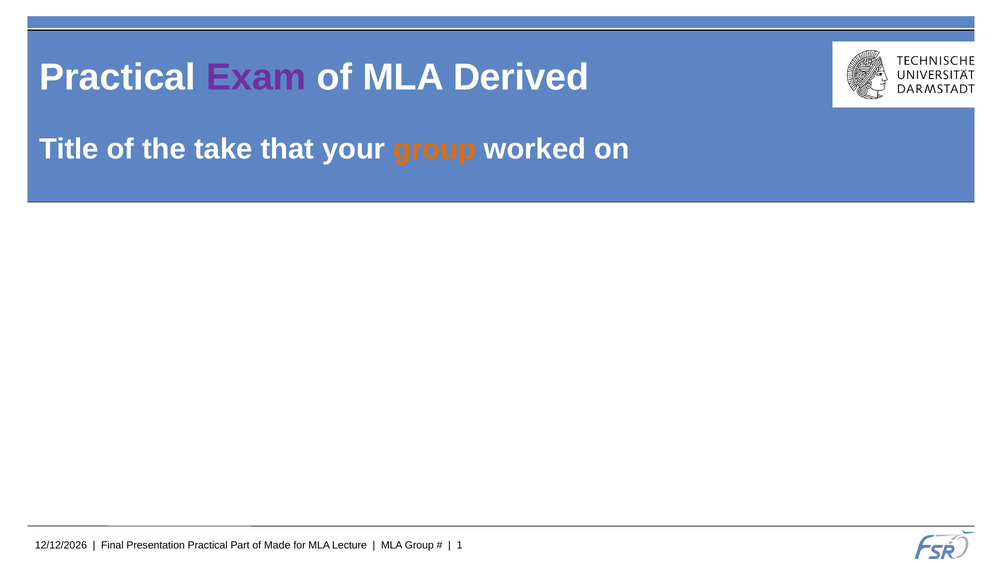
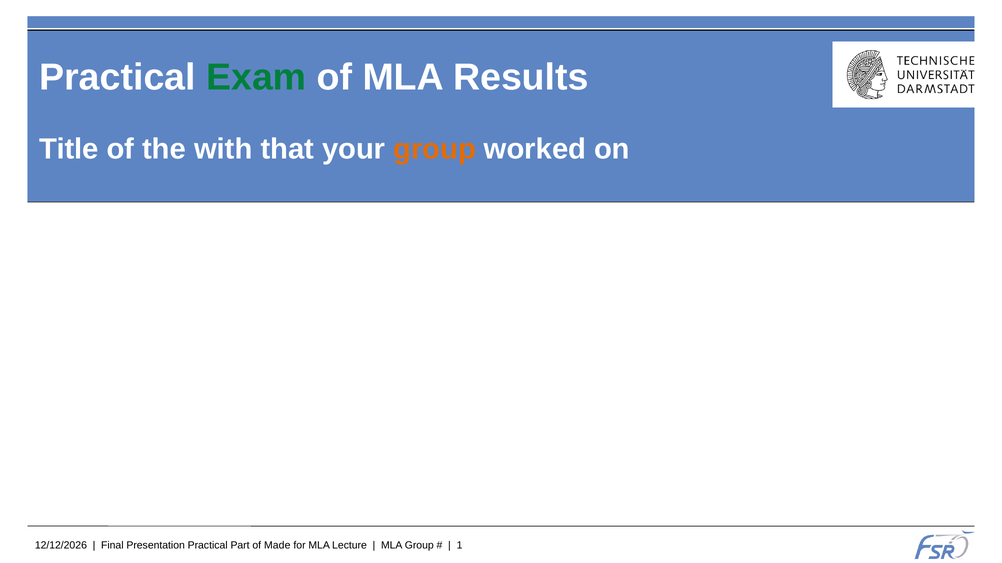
Exam colour: purple -> green
Derived: Derived -> Results
take: take -> with
